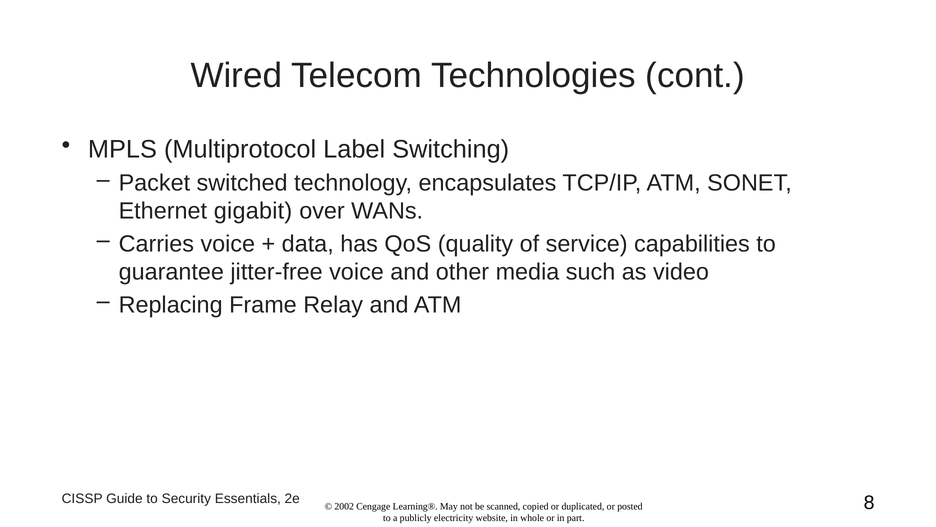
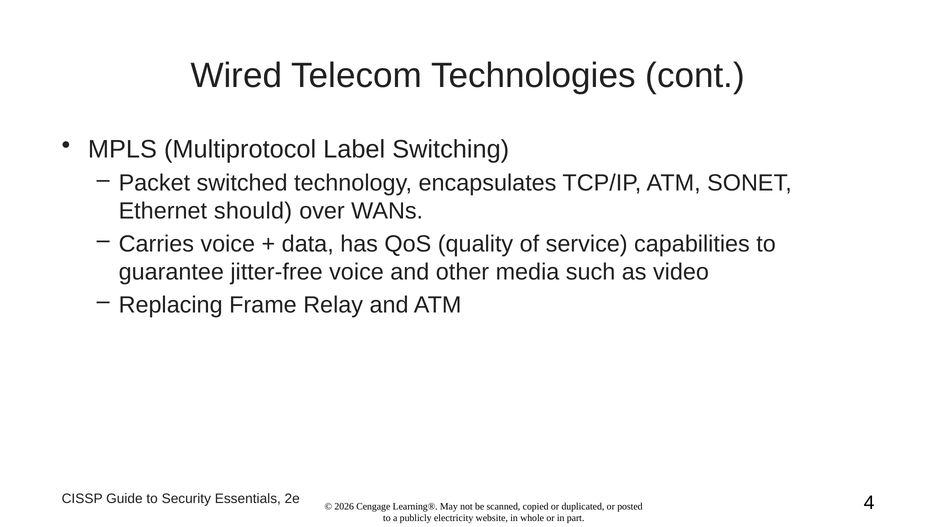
gigabit: gigabit -> should
8: 8 -> 4
2002: 2002 -> 2026
